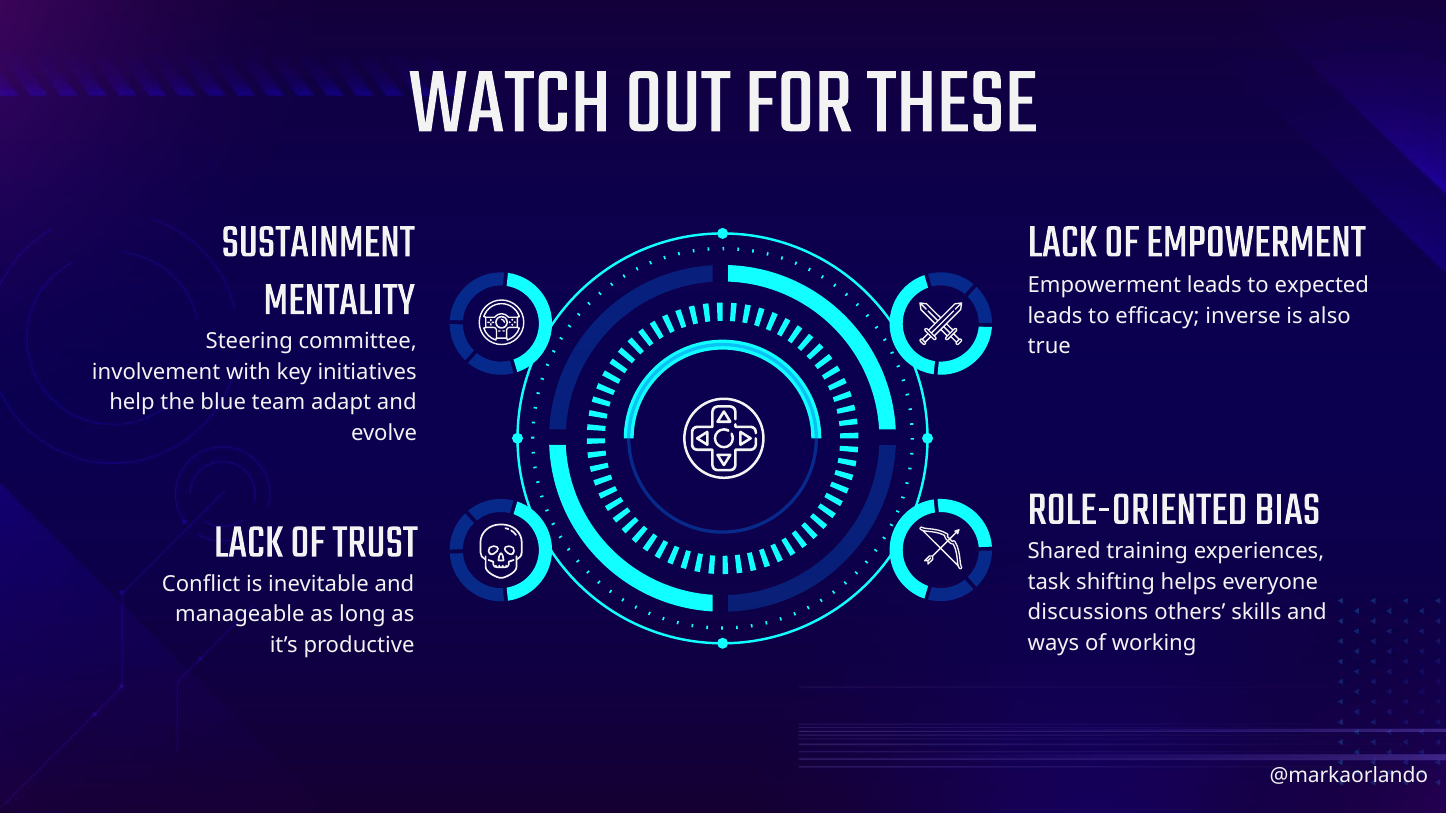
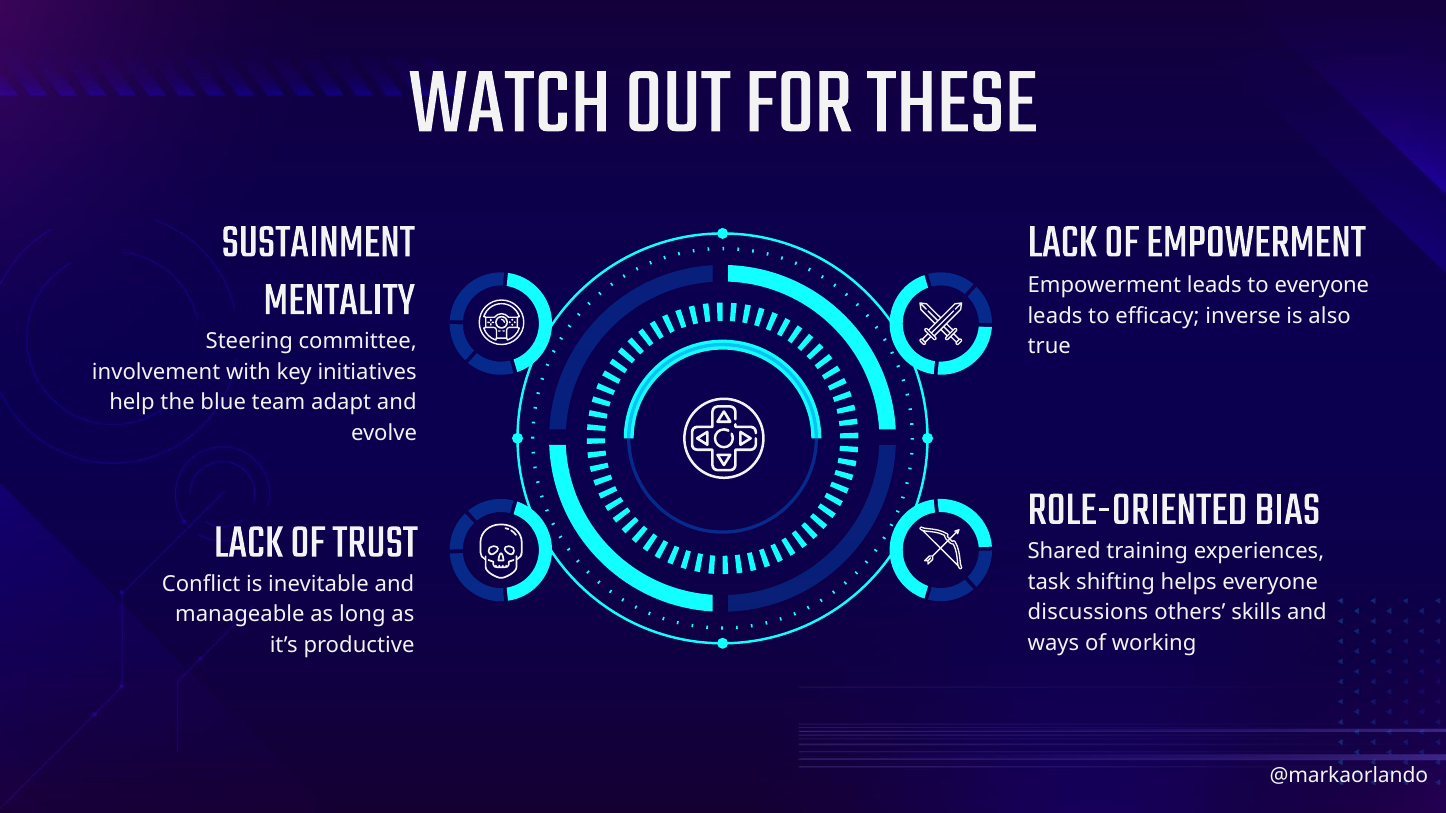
to expected: expected -> everyone
